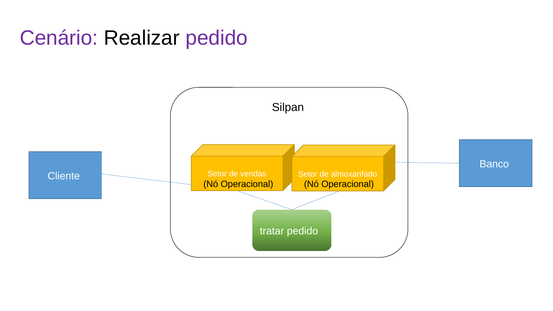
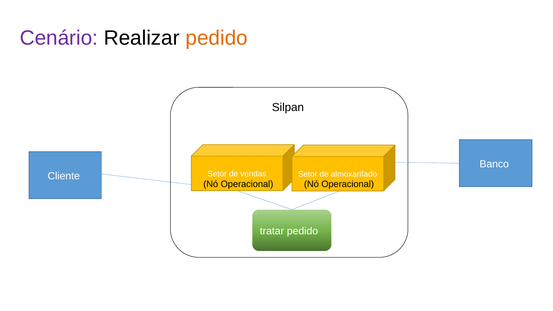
pedido at (217, 38) colour: purple -> orange
